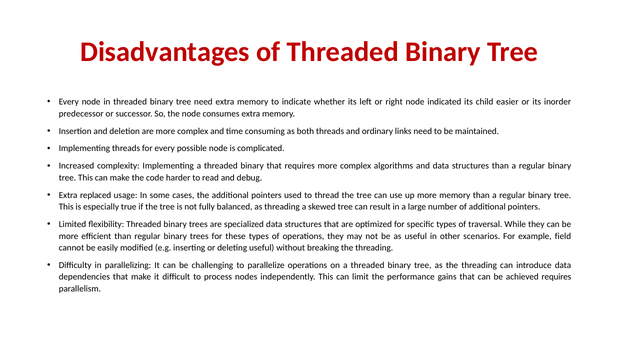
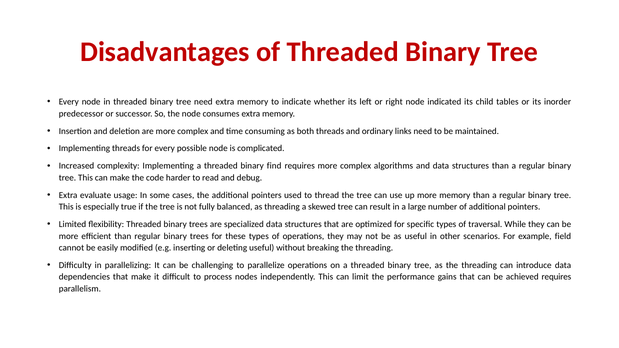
easier: easier -> tables
binary that: that -> find
replaced: replaced -> evaluate
